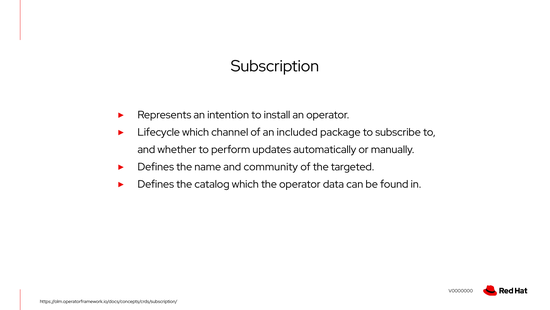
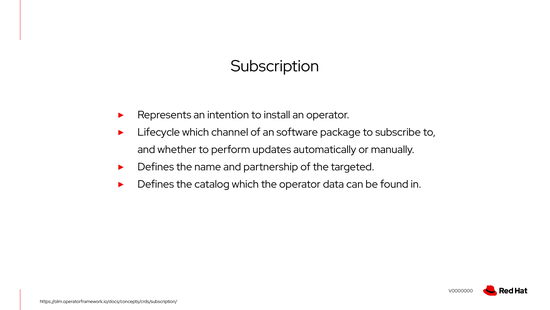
included: included -> software
community: community -> partnership
